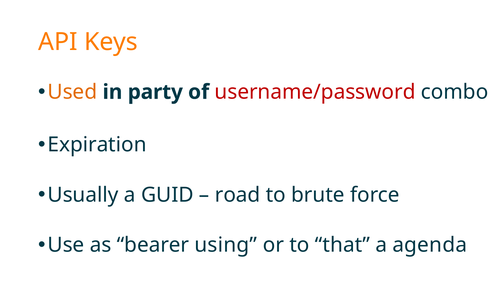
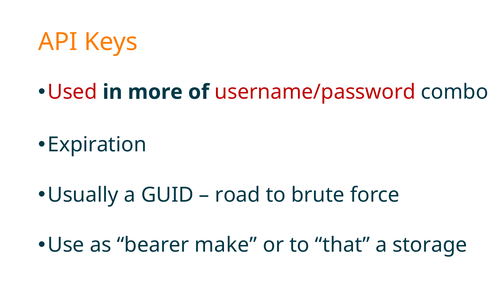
Used colour: orange -> red
party: party -> more
using: using -> make
agenda: agenda -> storage
